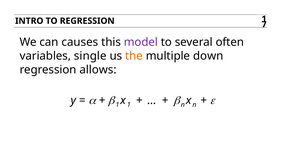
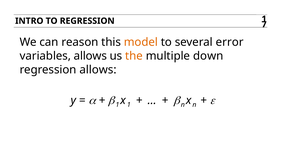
causes: causes -> reason
model colour: purple -> orange
often: often -> error
variables single: single -> allows
